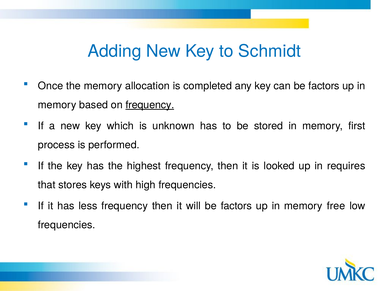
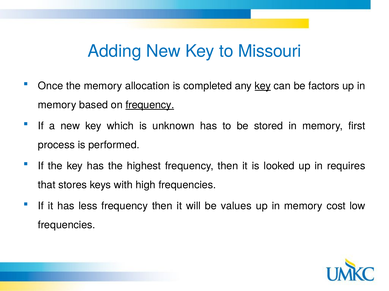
Schmidt: Schmidt -> Missouri
key at (263, 86) underline: none -> present
will be factors: factors -> values
free: free -> cost
